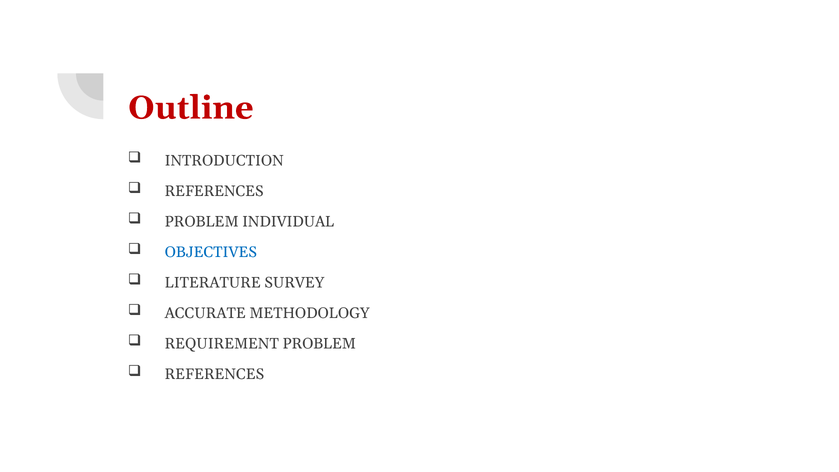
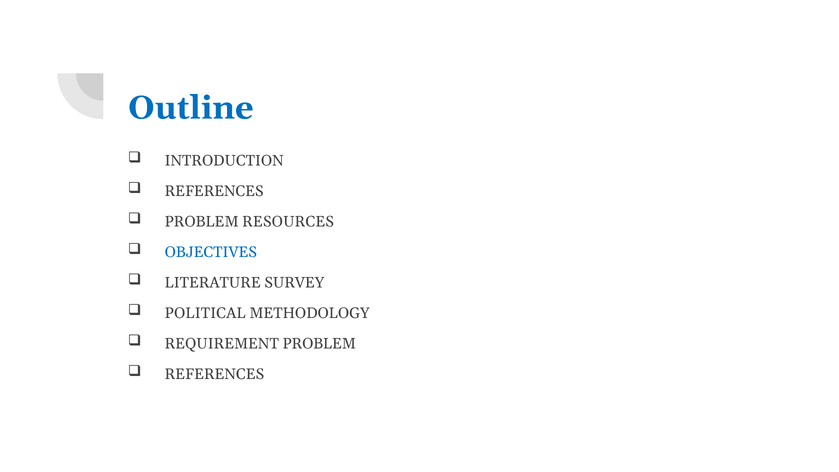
Outline colour: red -> blue
INDIVIDUAL: INDIVIDUAL -> RESOURCES
ACCURATE: ACCURATE -> POLITICAL
